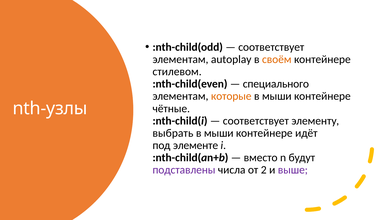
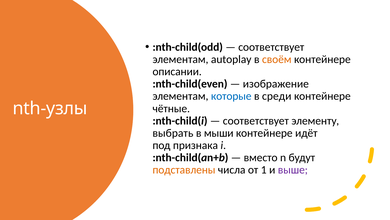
стилевом: стилевом -> описании
специального: специального -> изображение
которые colour: orange -> blue
мыши at (277, 96): мыши -> среди
элементе: элементе -> признака
подставлены colour: purple -> orange
2: 2 -> 1
